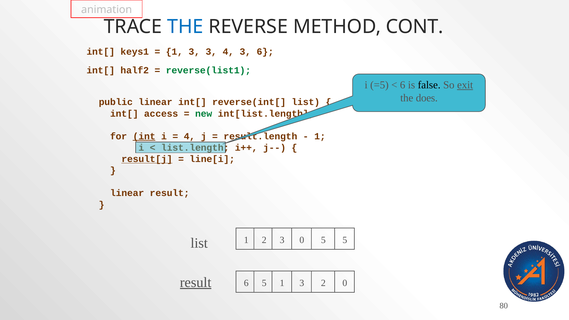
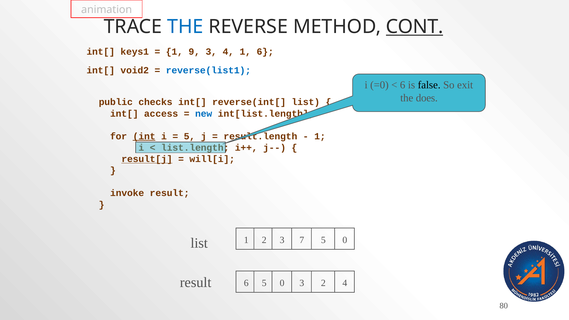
CONT underline: none -> present
3 at (194, 52): 3 -> 9
4 3: 3 -> 1
half2: half2 -> void2
reverse(list1 colour: green -> blue
=5: =5 -> =0
exit underline: present -> none
public linear: linear -> checks
new colour: green -> blue
4 at (189, 136): 4 -> 5
line[i: line[i -> will[i
linear at (127, 193): linear -> invoke
3 0: 0 -> 7
5 at (345, 240): 5 -> 0
result at (196, 282) underline: present -> none
6 5 1: 1 -> 0
2 0: 0 -> 4
